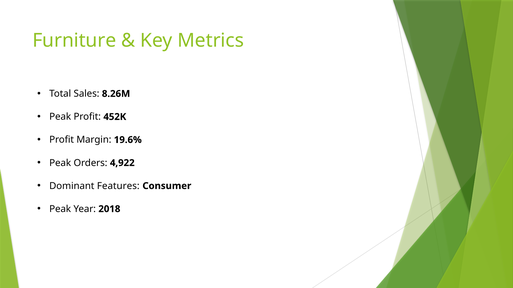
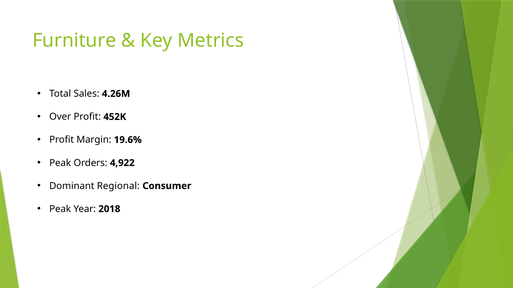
8.26M: 8.26M -> 4.26M
Peak at (60, 117): Peak -> Over
Features: Features -> Regional
